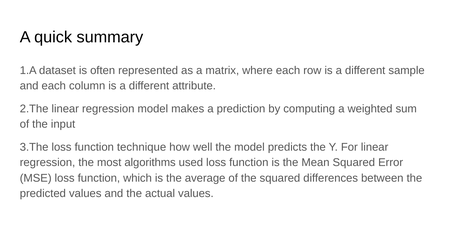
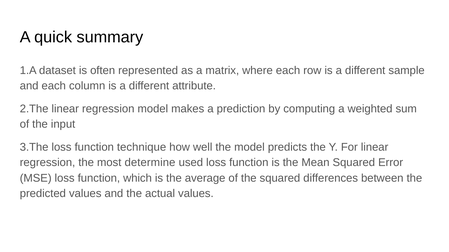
algorithms: algorithms -> determine
